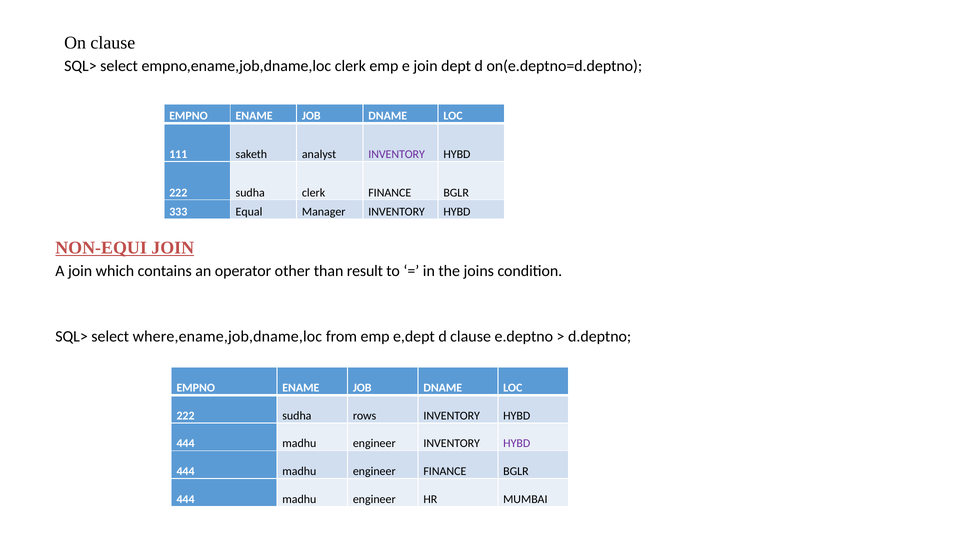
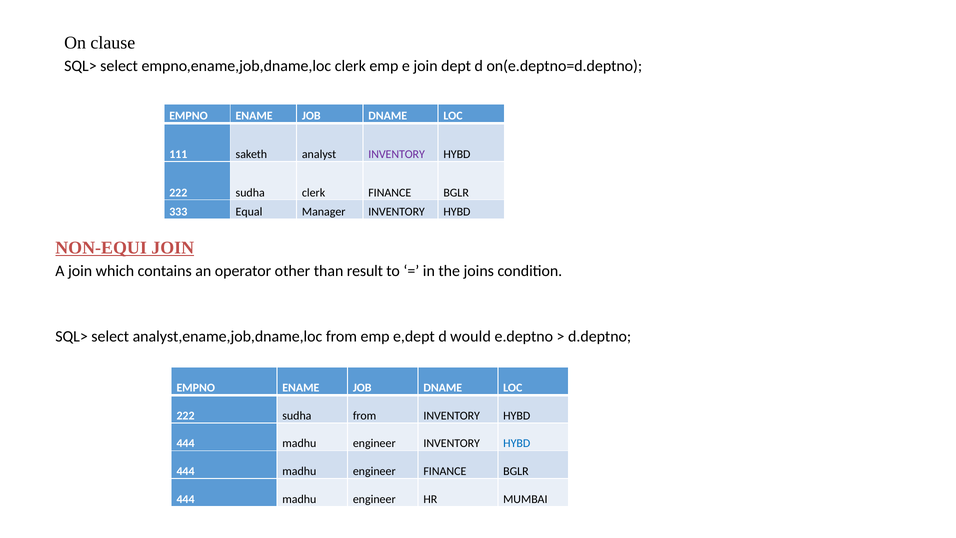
where,ename,job,dname,loc: where,ename,job,dname,loc -> analyst,ename,job,dname,loc
d clause: clause -> would
sudha rows: rows -> from
HYBD at (517, 443) colour: purple -> blue
